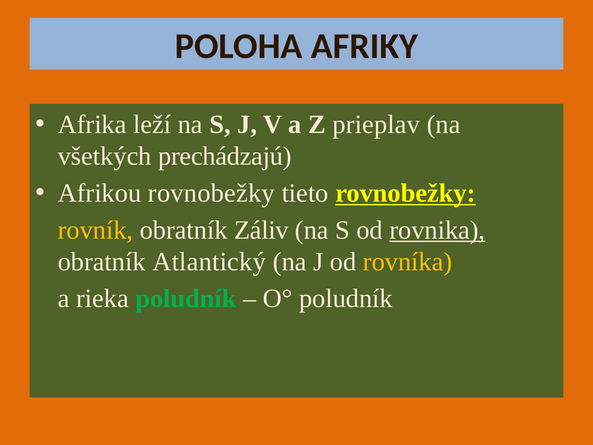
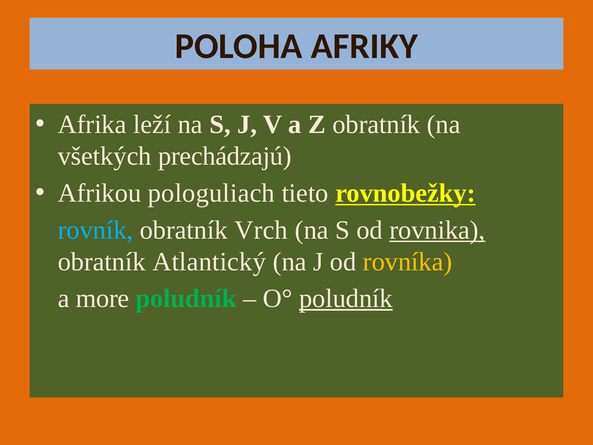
Z prieplav: prieplav -> obratník
Afrikou rovnobežky: rovnobežky -> pologuliach
rovník colour: yellow -> light blue
Záliv: Záliv -> Vrch
rieka: rieka -> more
poludník at (346, 298) underline: none -> present
